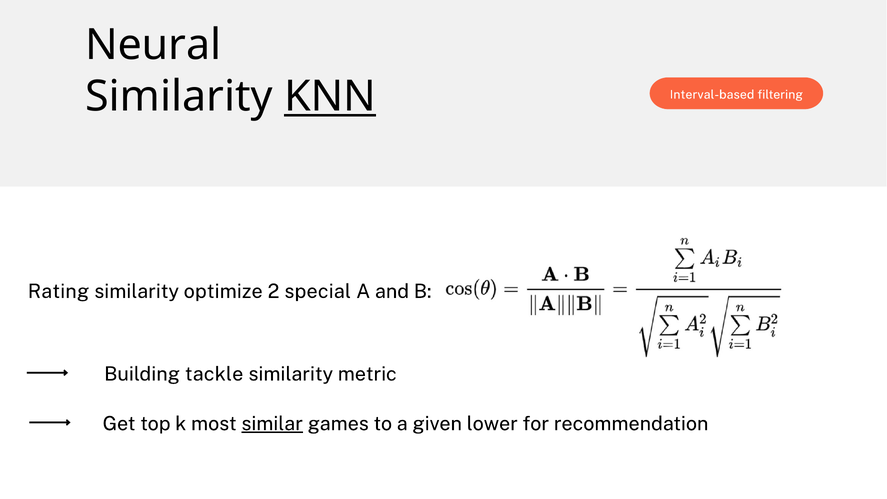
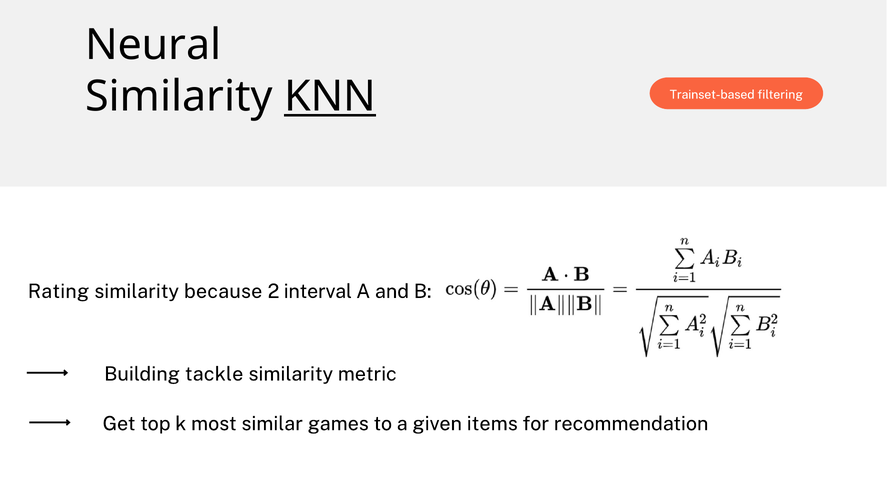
Interval-based: Interval-based -> Trainset-based
optimize: optimize -> because
special: special -> interval
similar underline: present -> none
lower: lower -> items
